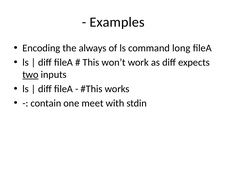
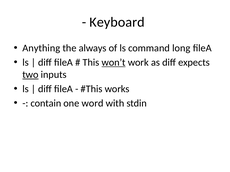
Examples: Examples -> Keyboard
Encoding: Encoding -> Anything
won’t underline: none -> present
meet: meet -> word
